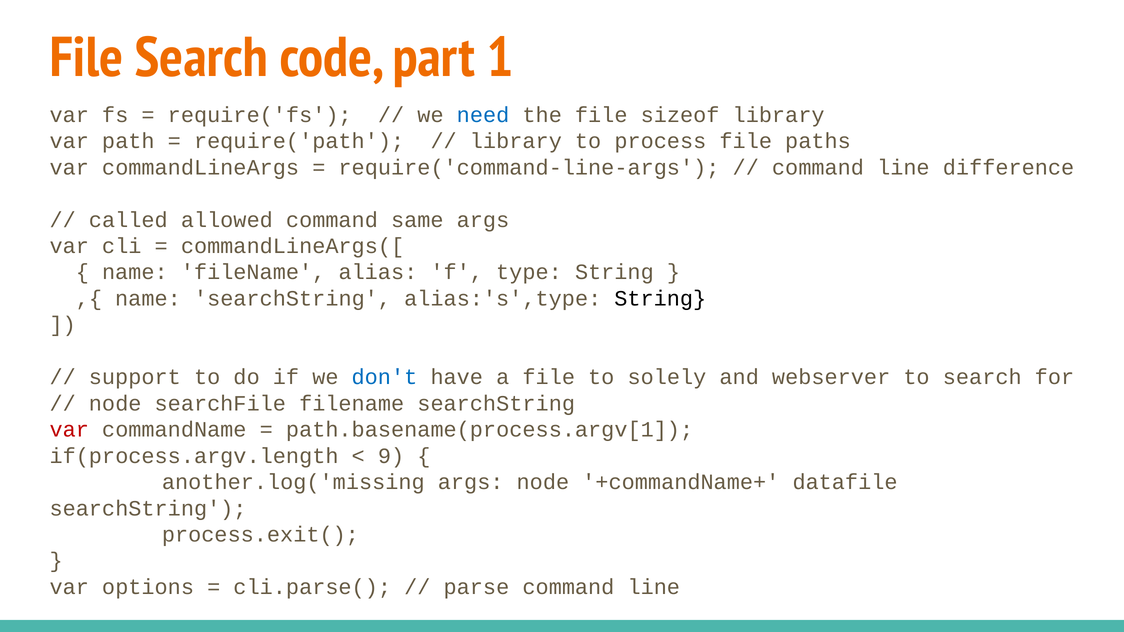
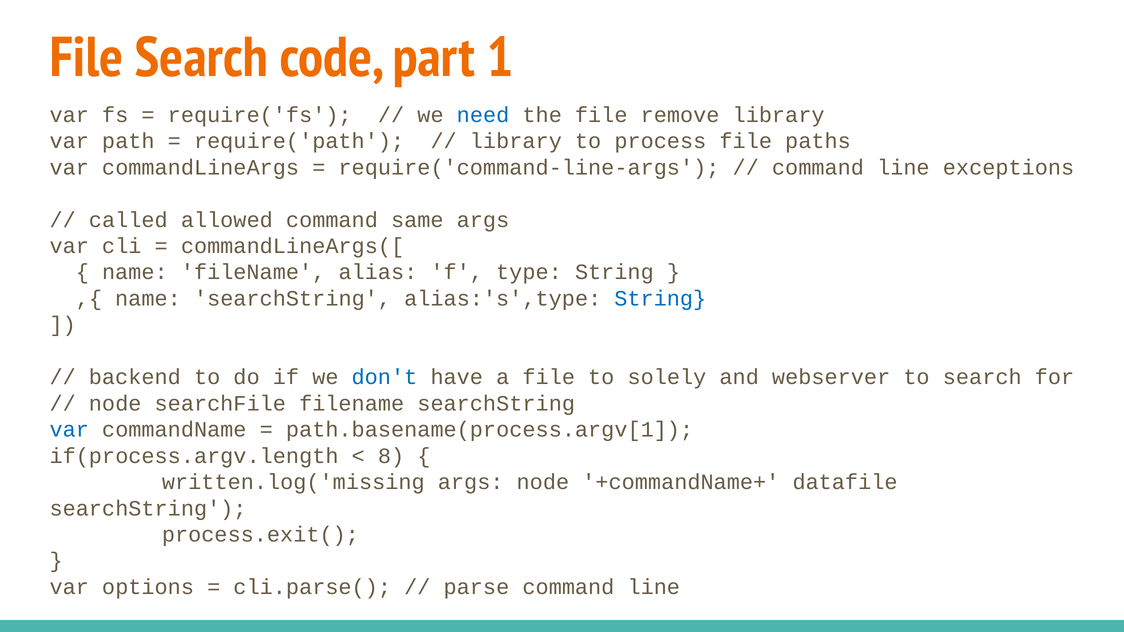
sizeof: sizeof -> remove
difference: difference -> exceptions
String at (660, 299) colour: black -> blue
support: support -> backend
var at (69, 430) colour: red -> blue
9: 9 -> 8
another.log('missing: another.log('missing -> written.log('missing
